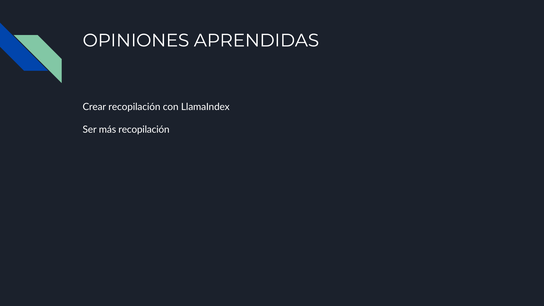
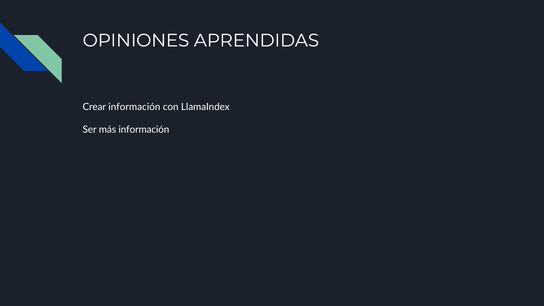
Crear recopilación: recopilación -> información
más recopilación: recopilación -> información
